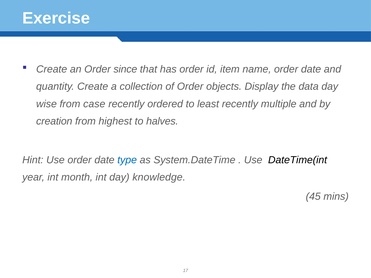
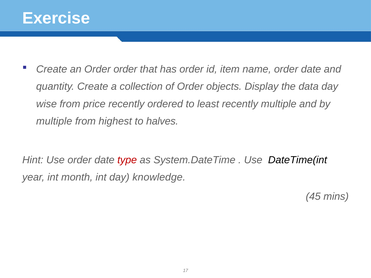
Order since: since -> order
case: case -> price
creation at (54, 121): creation -> multiple
type colour: blue -> red
